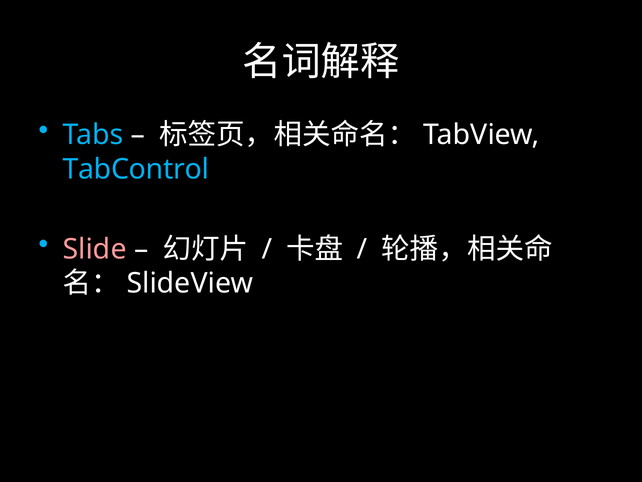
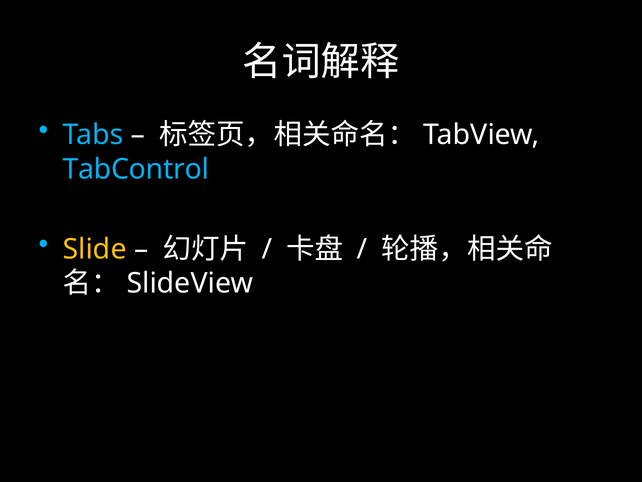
Slide colour: pink -> yellow
